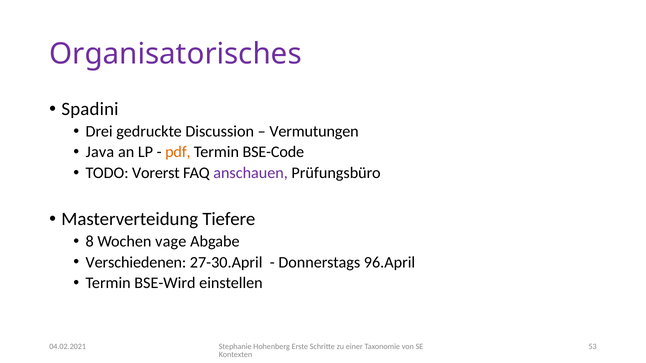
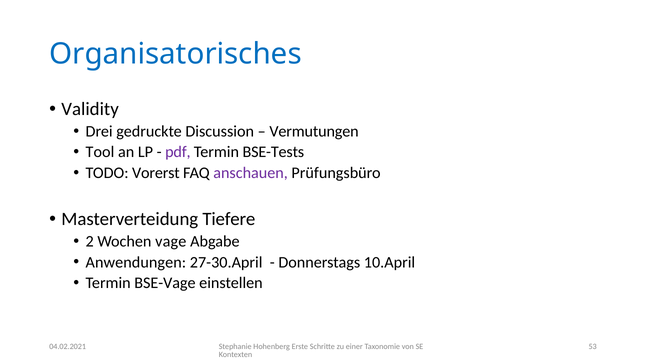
Organisatorisches colour: purple -> blue
Spadini: Spadini -> Validity
Java: Java -> Tool
pdf colour: orange -> purple
BSE-Code: BSE-Code -> BSE-Tests
8: 8 -> 2
Verschiedenen: Verschiedenen -> Anwendungen
96.April: 96.April -> 10.April
BSE-Wird: BSE-Wird -> BSE-Vage
